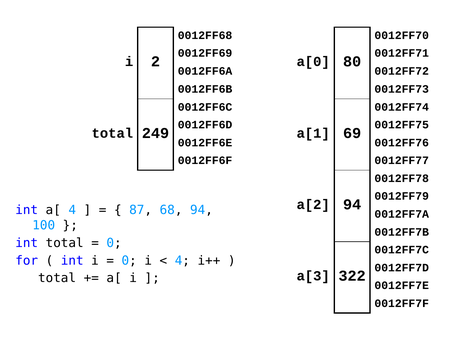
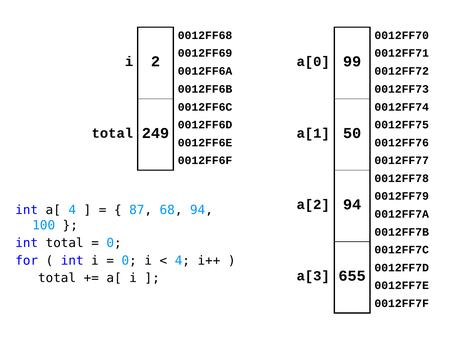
80: 80 -> 99
69: 69 -> 50
322: 322 -> 655
